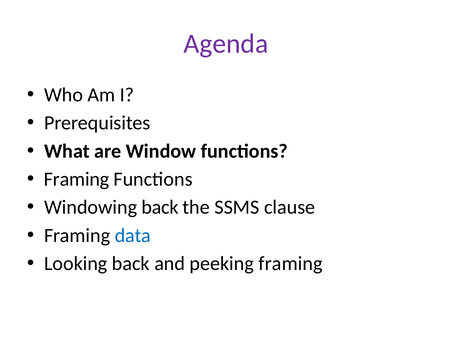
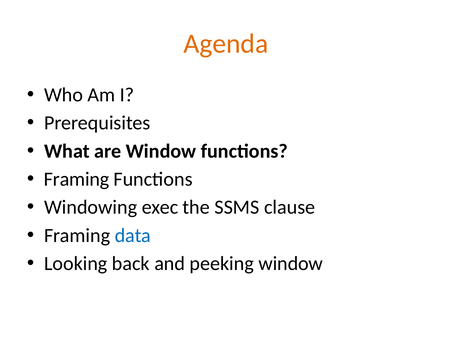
Agenda colour: purple -> orange
Windowing back: back -> exec
peeking framing: framing -> window
